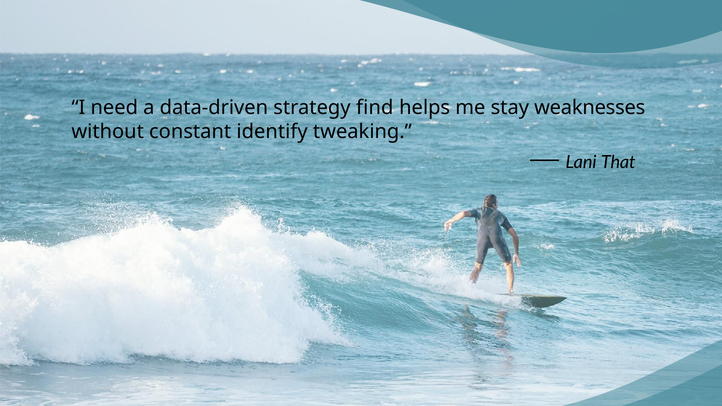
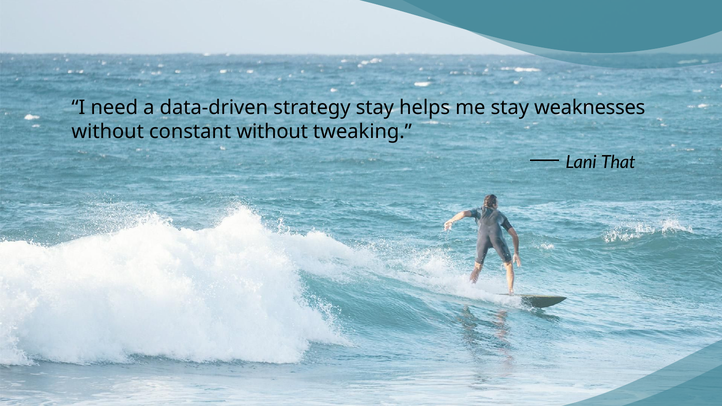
strategy find: find -> stay
constant identify: identify -> without
